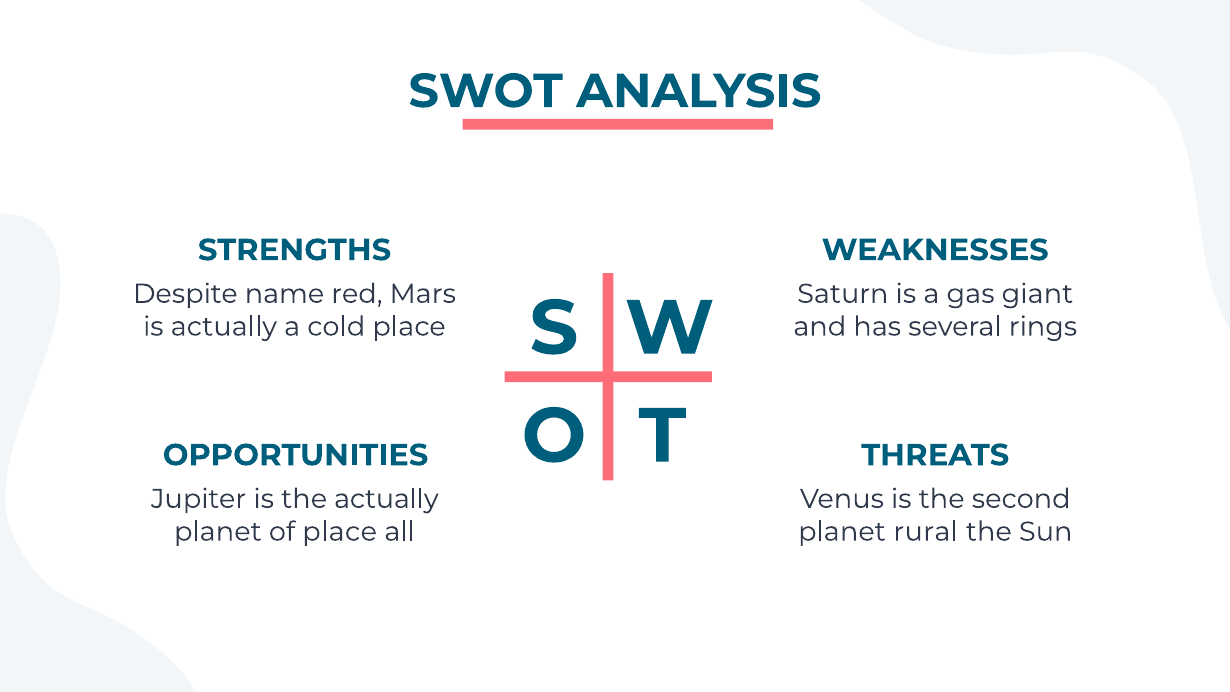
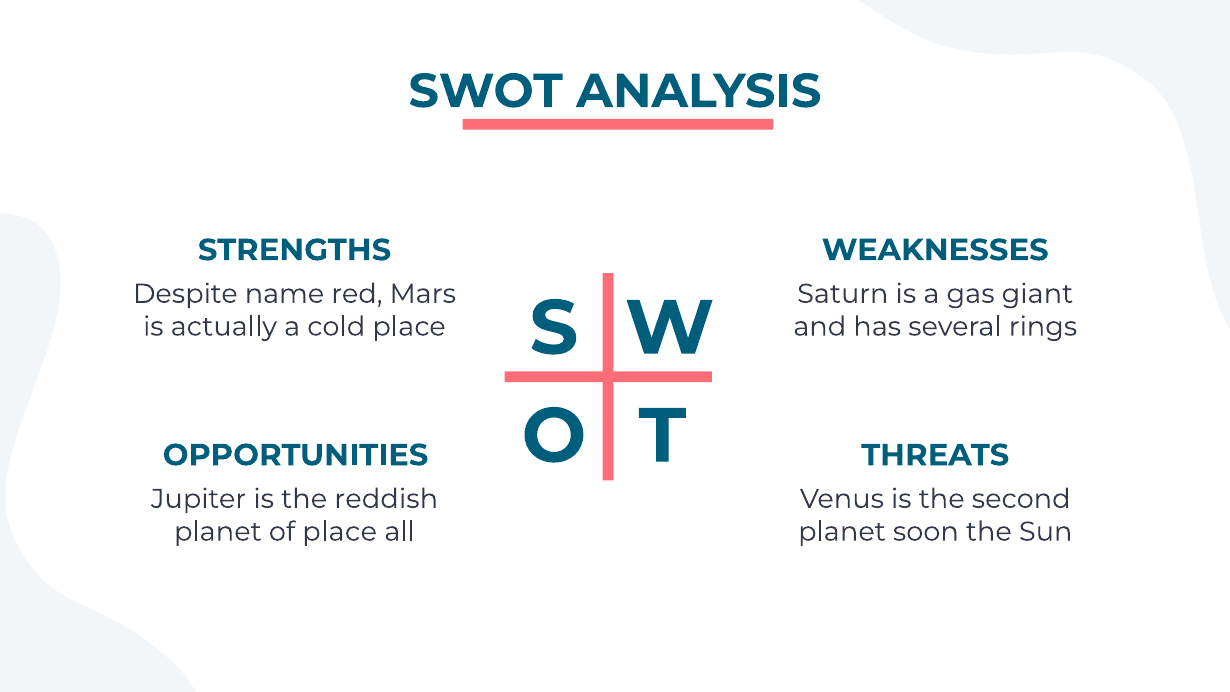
the actually: actually -> reddish
rural: rural -> soon
